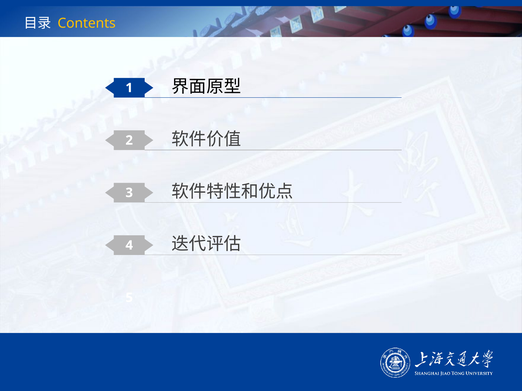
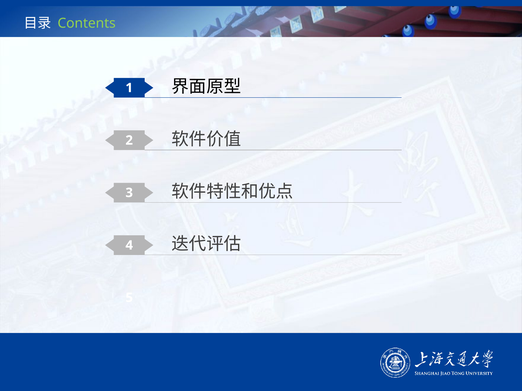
Contents colour: yellow -> light green
